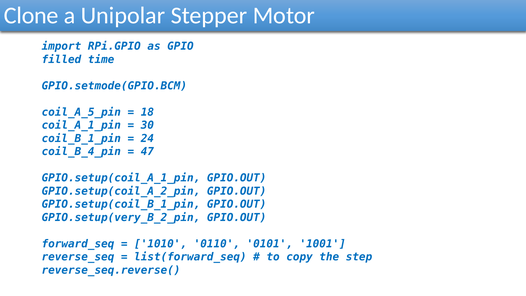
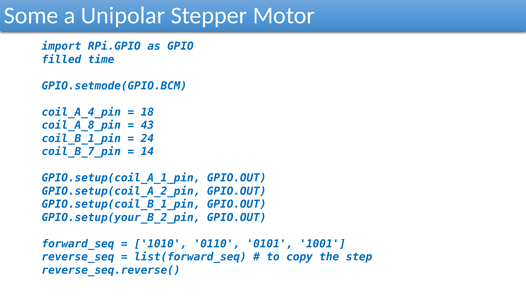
Clone: Clone -> Some
coil_A_5_pin: coil_A_5_pin -> coil_A_4_pin
coil_A_1_pin: coil_A_1_pin -> coil_A_8_pin
30: 30 -> 43
coil_B_4_pin: coil_B_4_pin -> coil_B_7_pin
47: 47 -> 14
GPIO.setup(very_B_2_pin: GPIO.setup(very_B_2_pin -> GPIO.setup(your_B_2_pin
